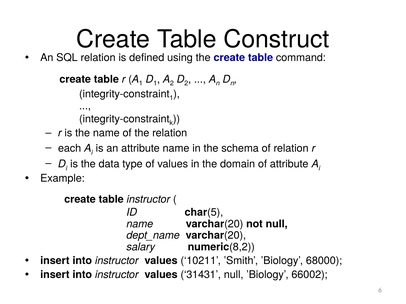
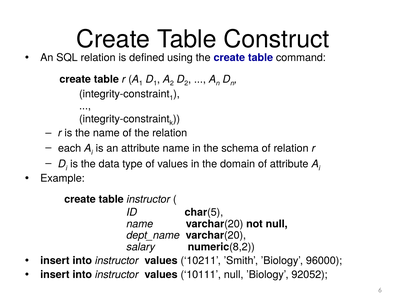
68000: 68000 -> 96000
31431: 31431 -> 10111
66002: 66002 -> 92052
